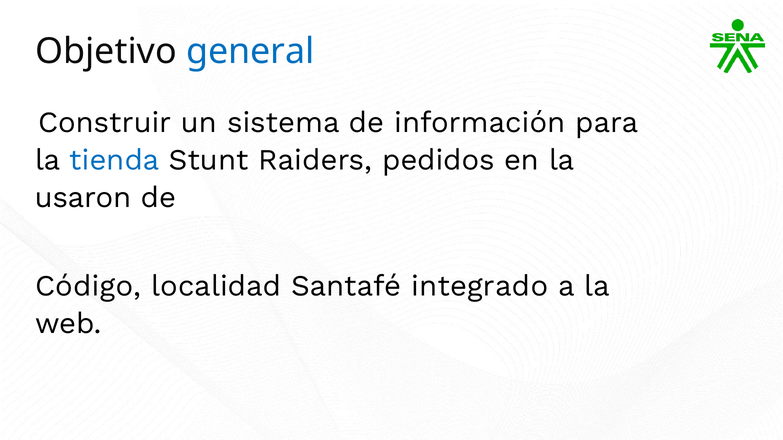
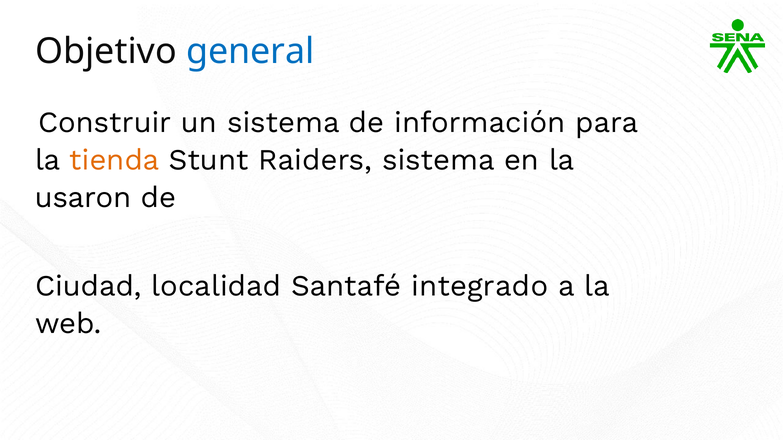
tienda colour: blue -> orange
Raiders pedidos: pedidos -> sistema
Código: Código -> Ciudad
